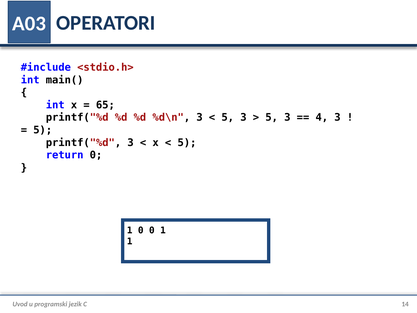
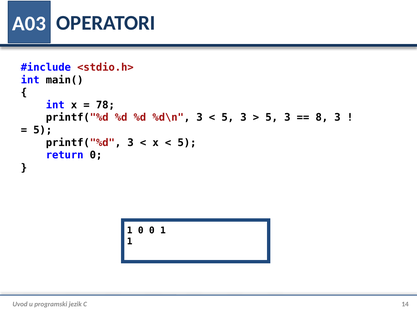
65: 65 -> 78
4: 4 -> 8
